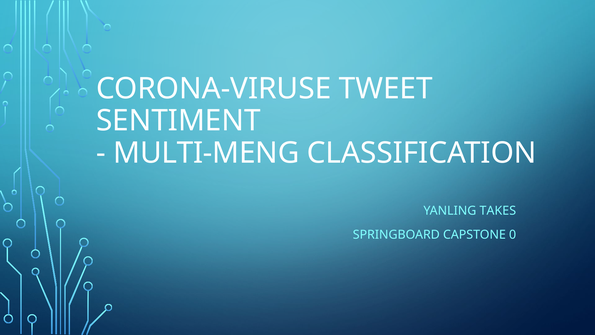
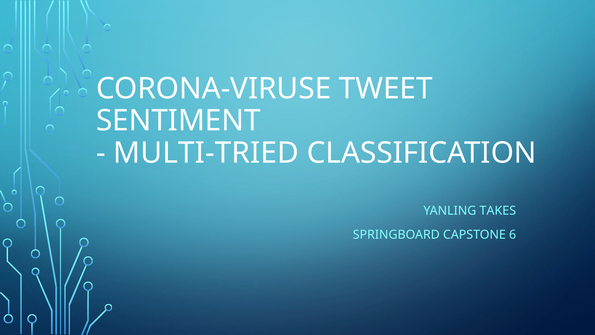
MULTI-MENG: MULTI-MENG -> MULTI-TRIED
0: 0 -> 6
